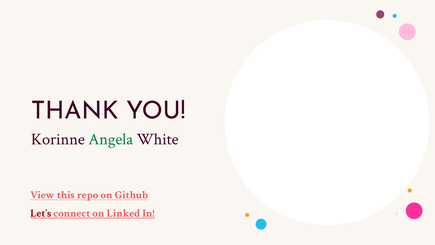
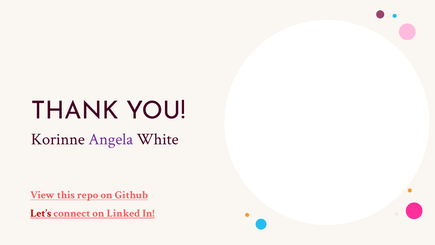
Angela colour: green -> purple
